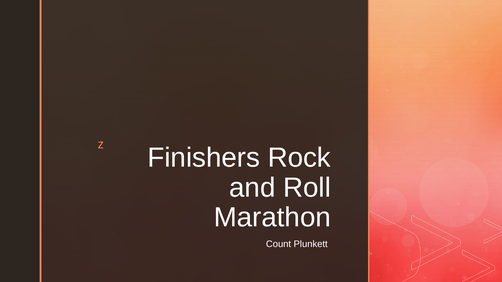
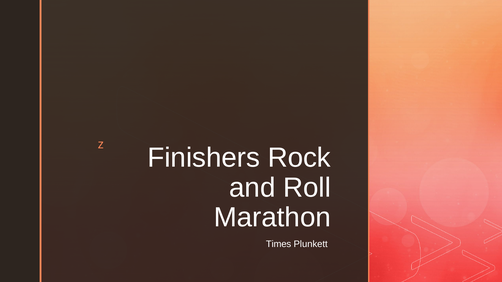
Count: Count -> Times
